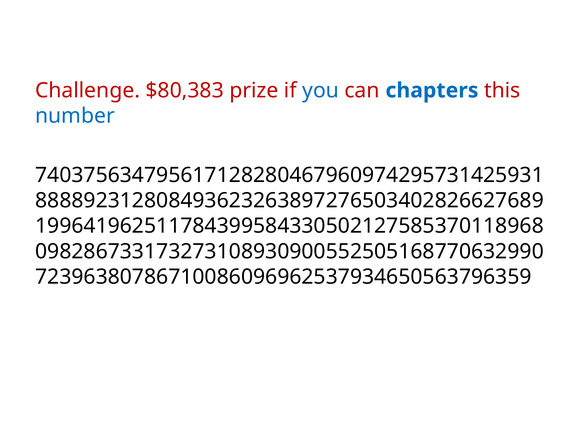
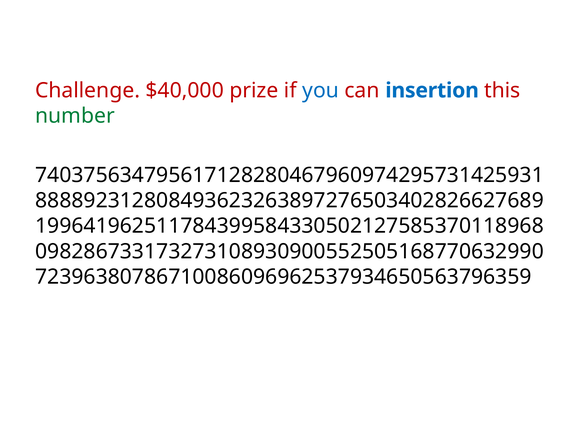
$80,383: $80,383 -> $40,000
chapters: chapters -> insertion
number colour: blue -> green
